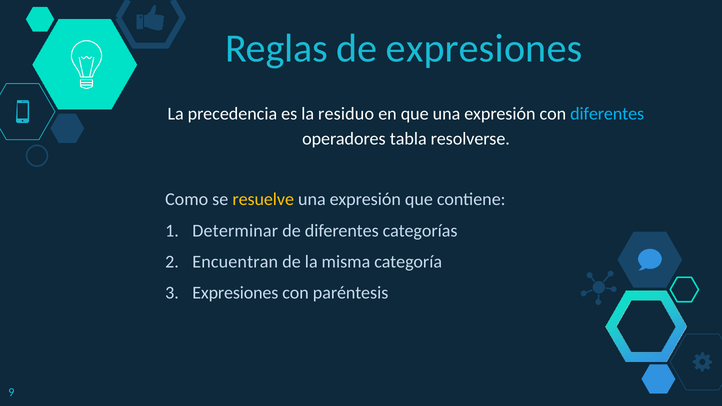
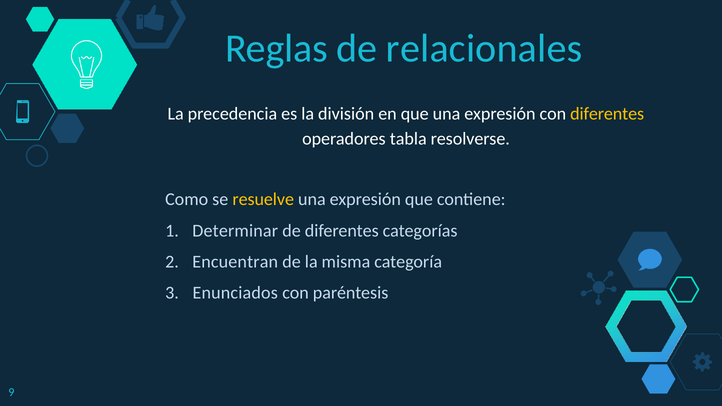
de expresiones: expresiones -> relacionales
residuo: residuo -> división
diferentes at (607, 114) colour: light blue -> yellow
Expresiones at (235, 293): Expresiones -> Enunciados
